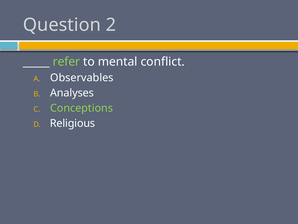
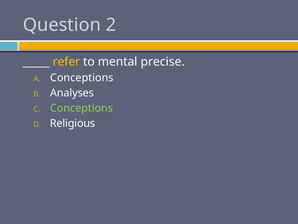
refer colour: light green -> yellow
conflict: conflict -> precise
Observables at (82, 78): Observables -> Conceptions
